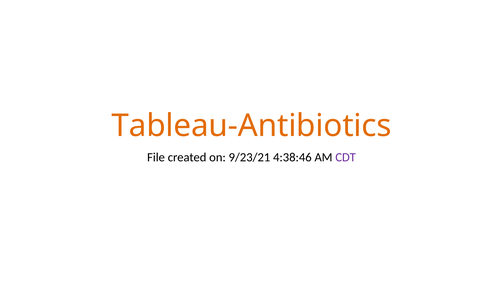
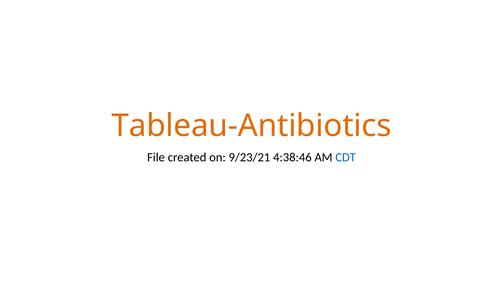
CDT colour: purple -> blue
